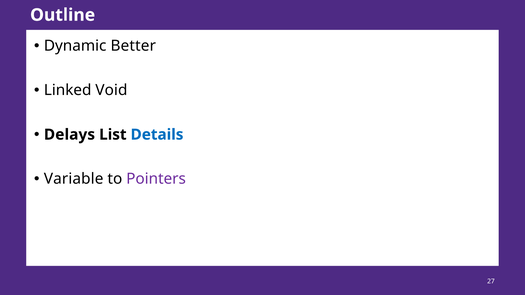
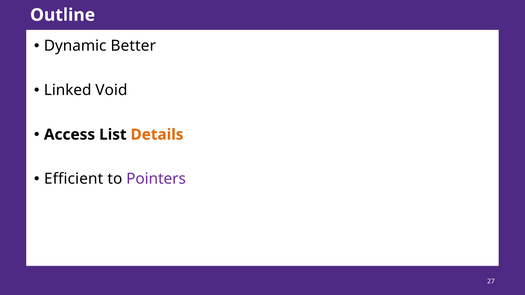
Delays: Delays -> Access
Details colour: blue -> orange
Variable: Variable -> Efficient
